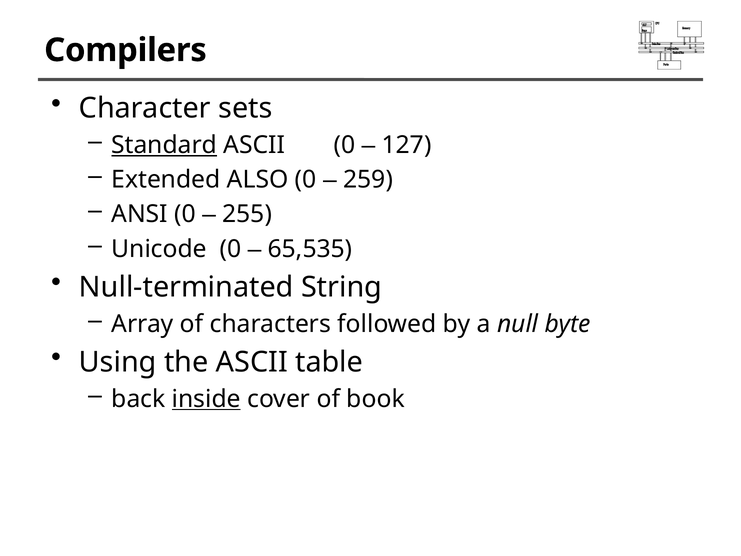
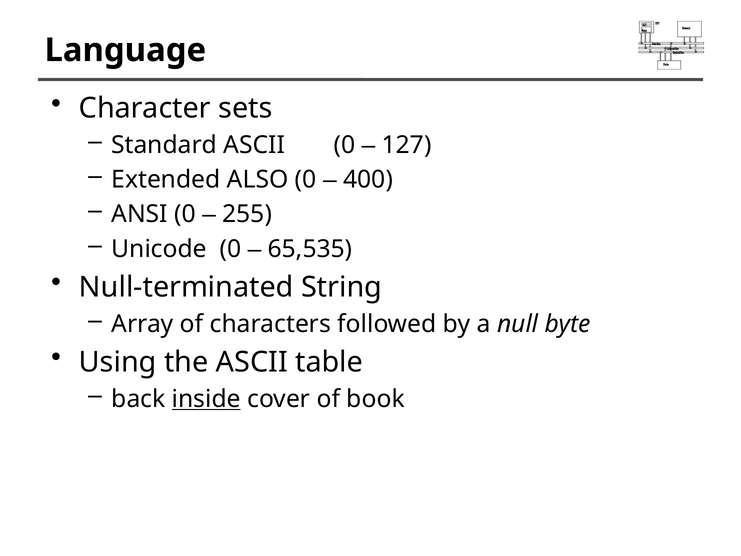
Compilers: Compilers -> Language
Standard underline: present -> none
259: 259 -> 400
